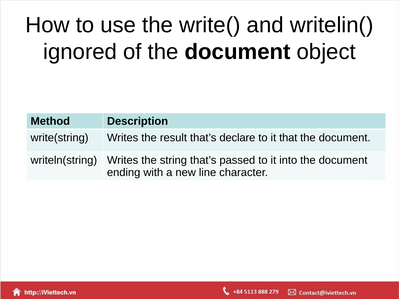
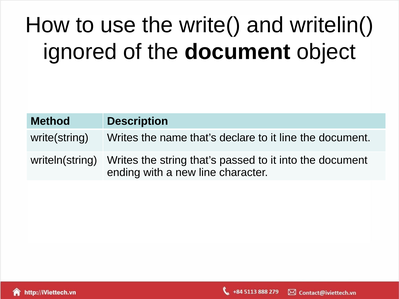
result: result -> name
it that: that -> line
